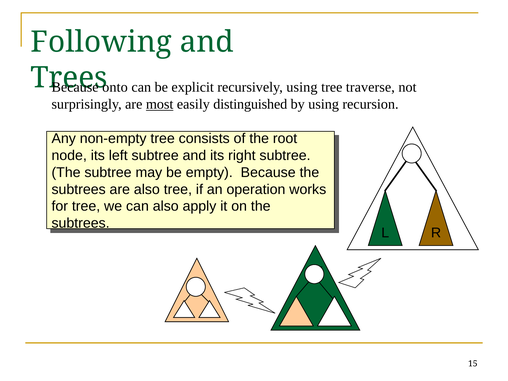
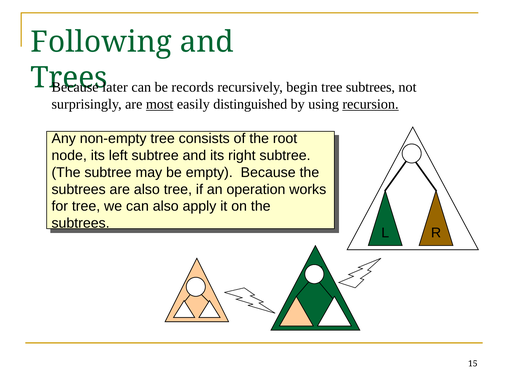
onto: onto -> later
explicit: explicit -> records
recursively using: using -> begin
tree traverse: traverse -> subtrees
recursion underline: none -> present
